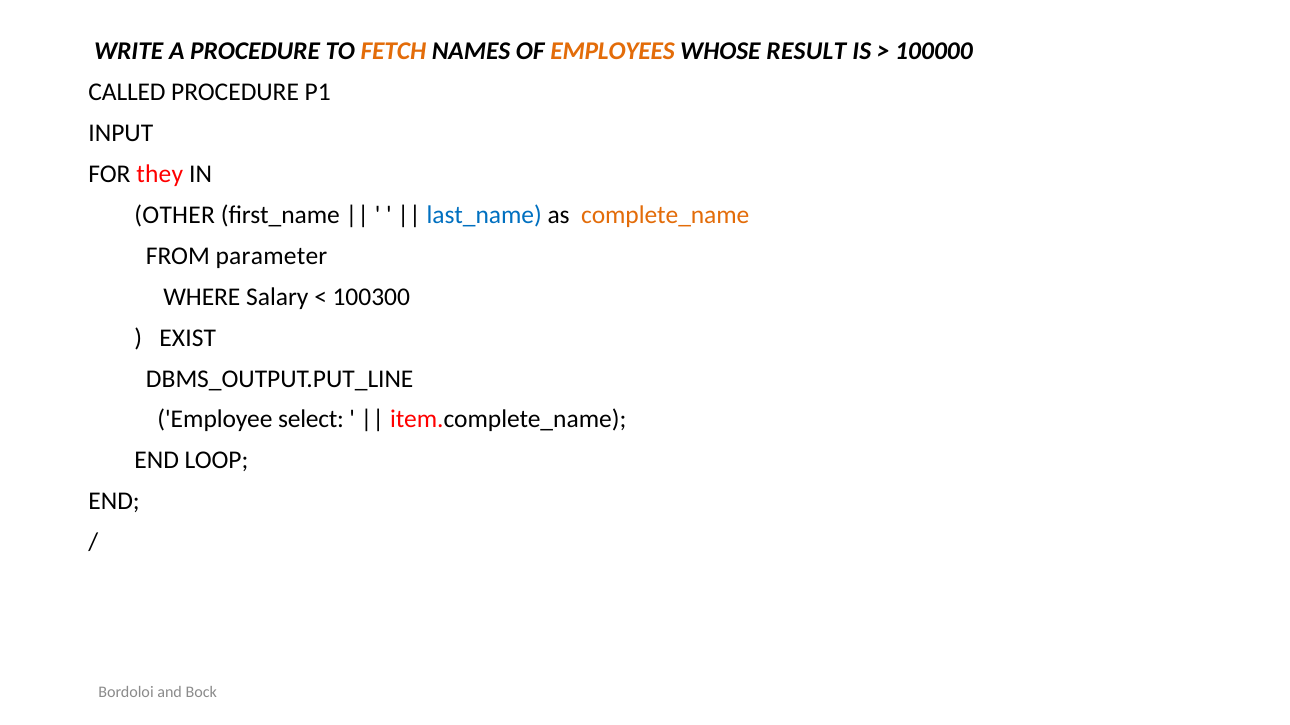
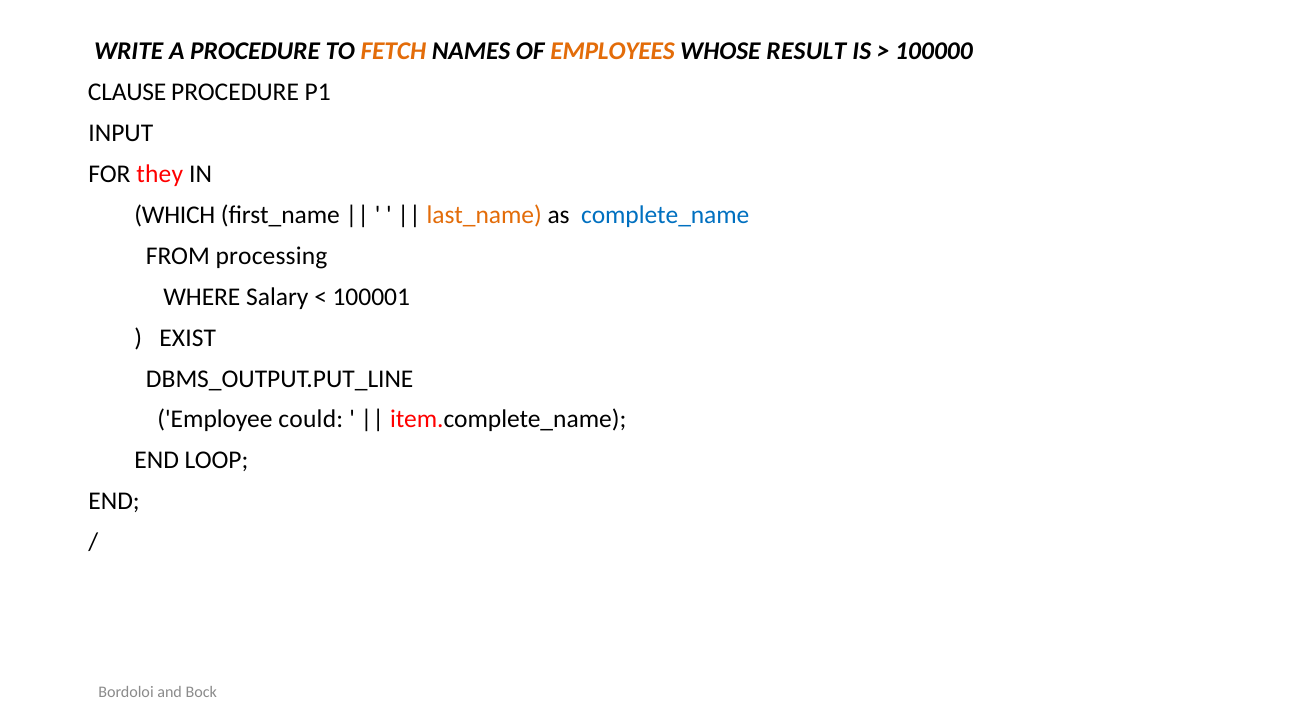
CALLED: CALLED -> CLAUSE
OTHER: OTHER -> WHICH
last_name colour: blue -> orange
complete_name colour: orange -> blue
parameter: parameter -> processing
100300: 100300 -> 100001
select: select -> could
